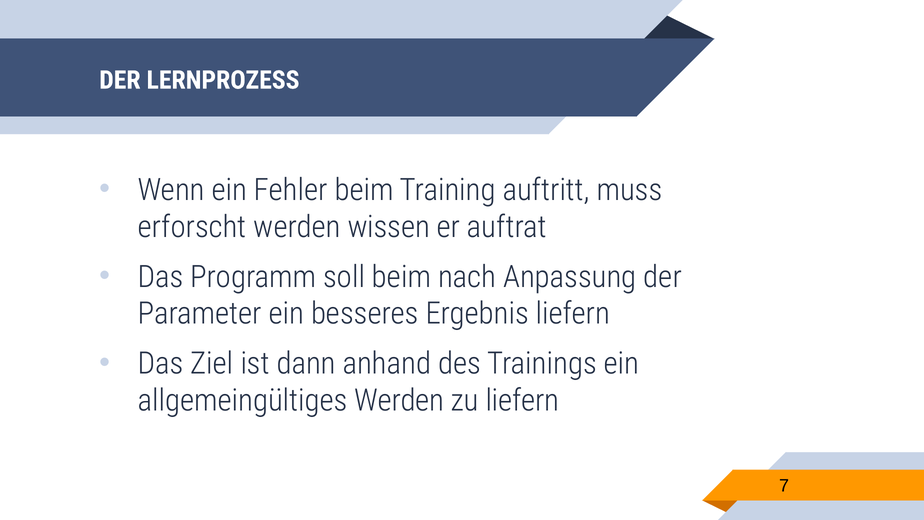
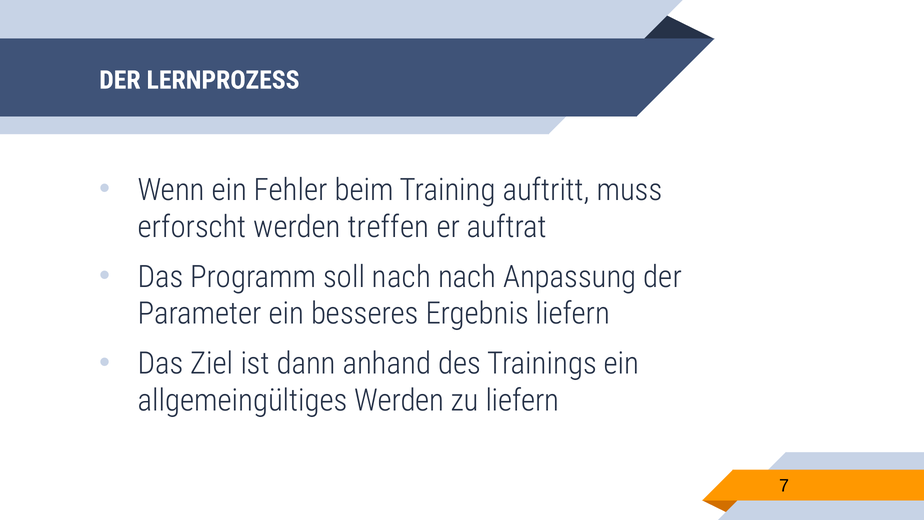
wissen: wissen -> treffen
soll beim: beim -> nach
